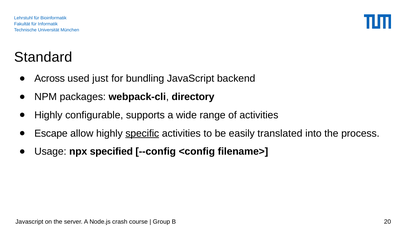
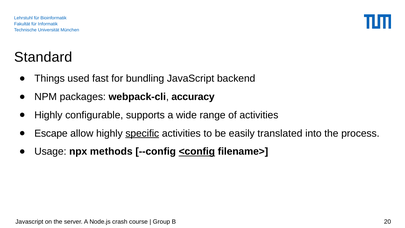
Across: Across -> Things
just: just -> fast
directory: directory -> accuracy
specified: specified -> methods
<config underline: none -> present
